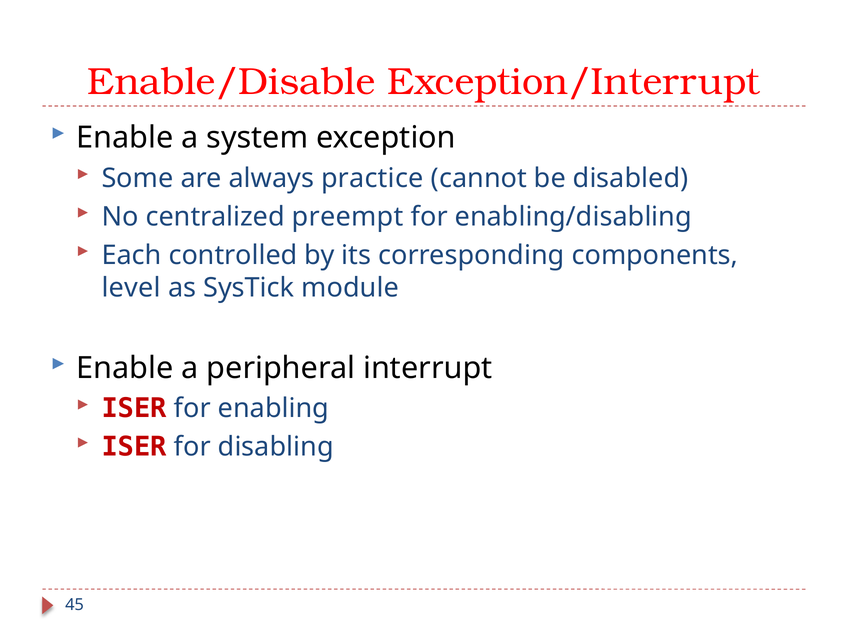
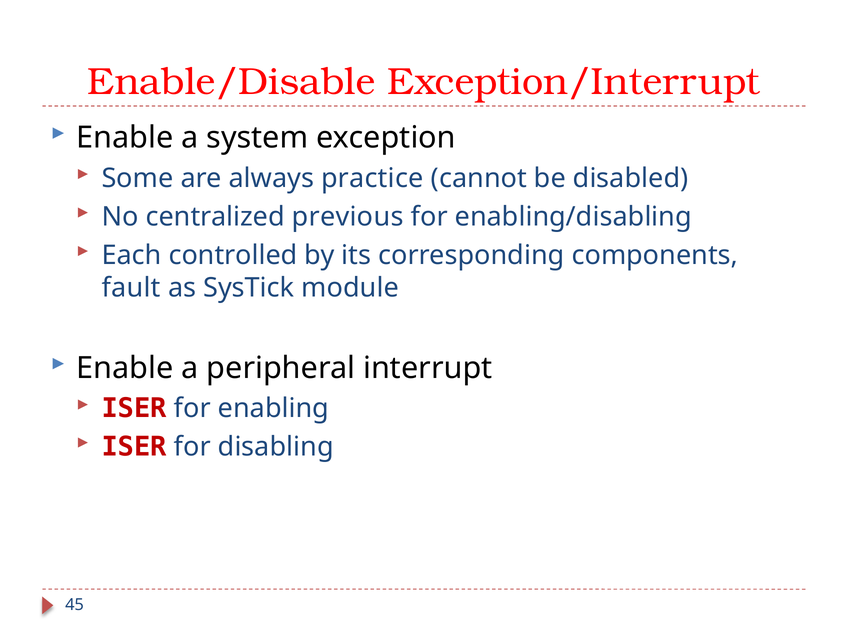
preempt: preempt -> previous
level: level -> fault
